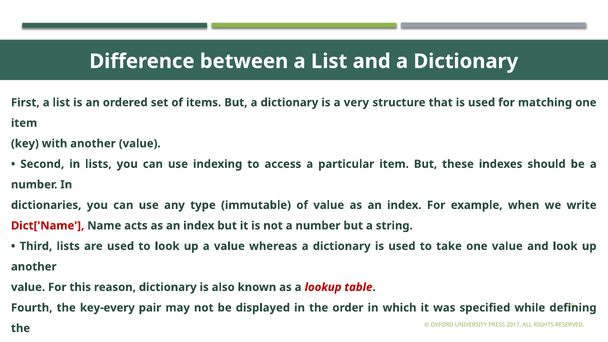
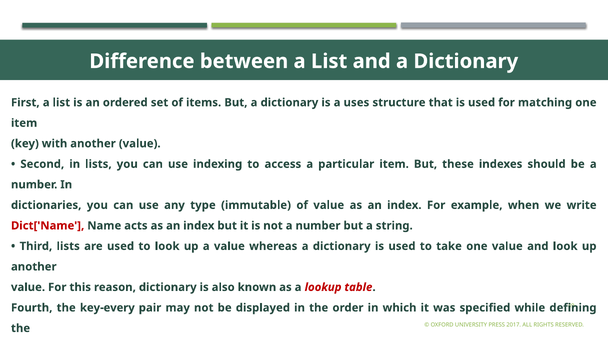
a very: very -> uses
